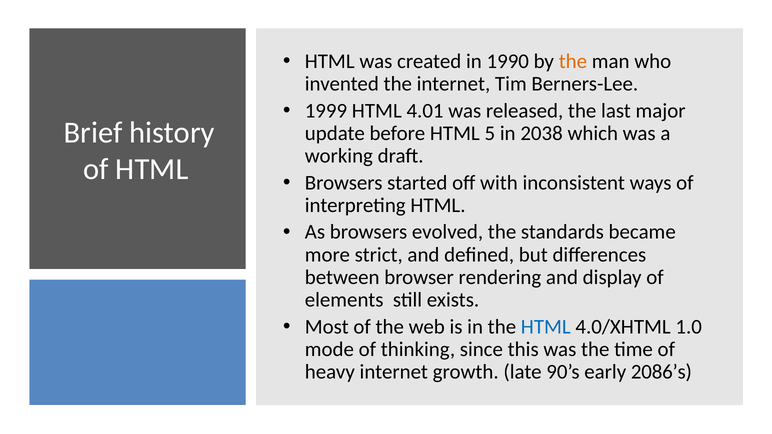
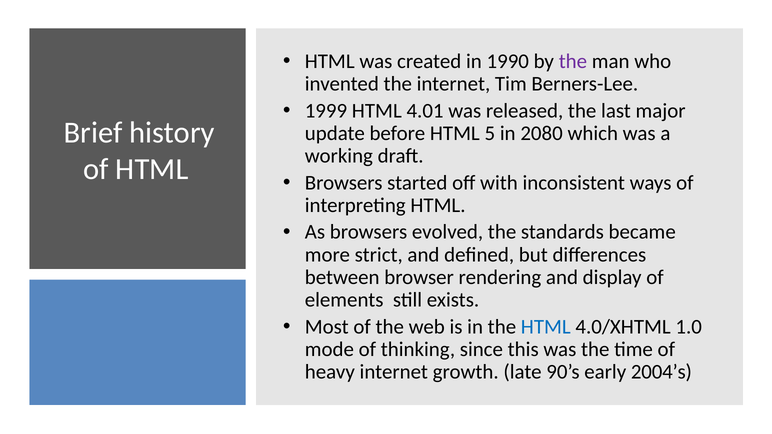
the at (573, 61) colour: orange -> purple
2038: 2038 -> 2080
2086’s: 2086’s -> 2004’s
